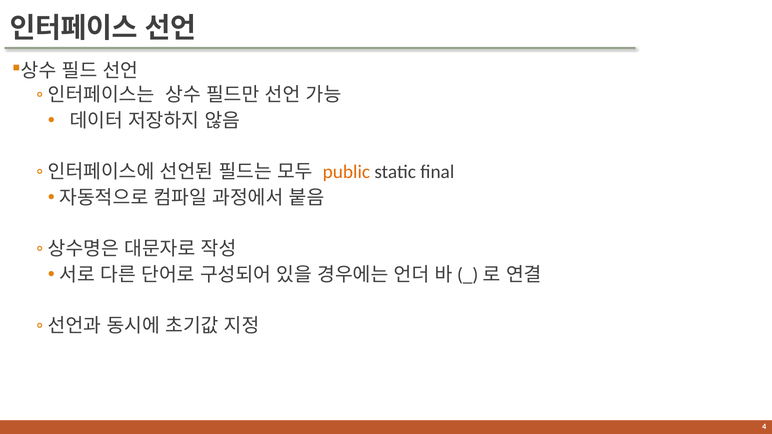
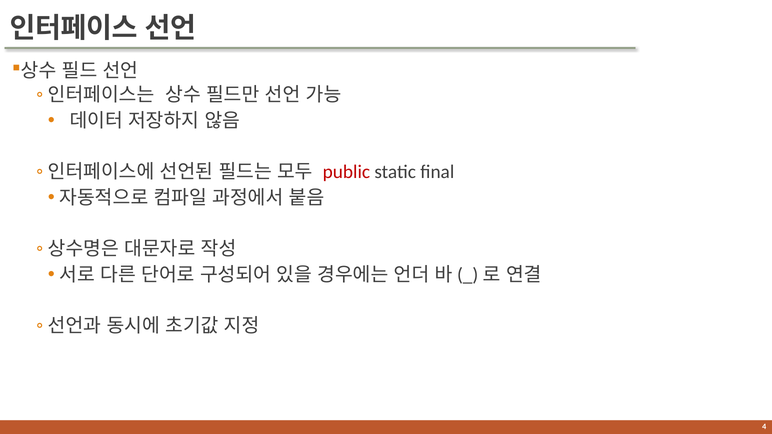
public colour: orange -> red
